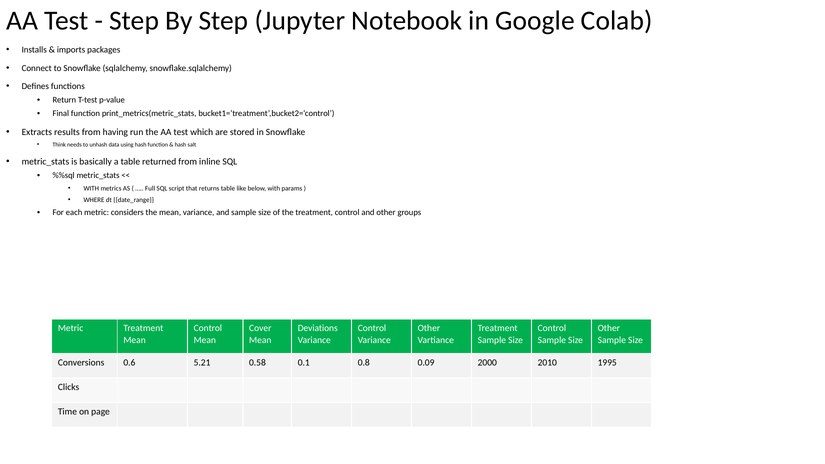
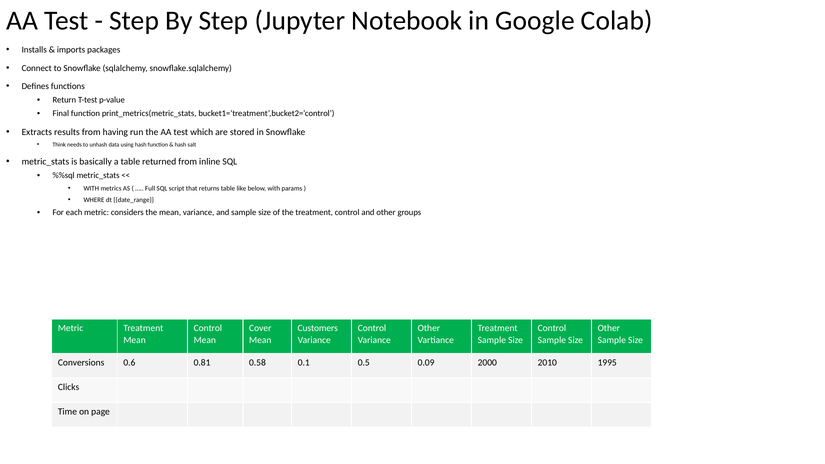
Deviations: Deviations -> Customers
5.21: 5.21 -> 0.81
0.8: 0.8 -> 0.5
